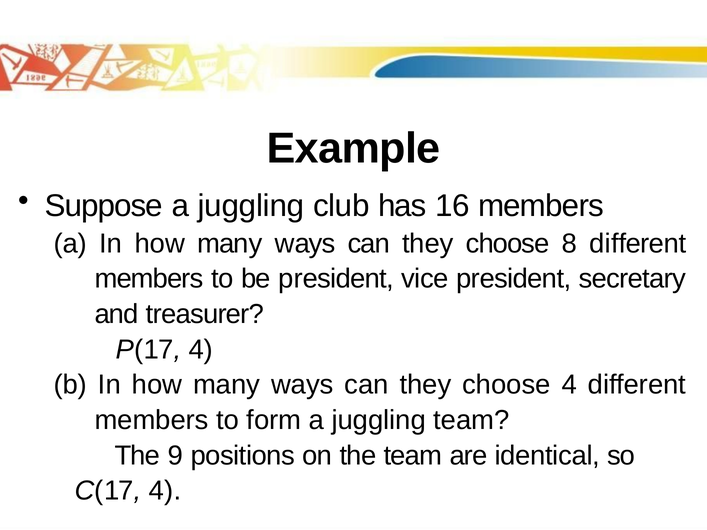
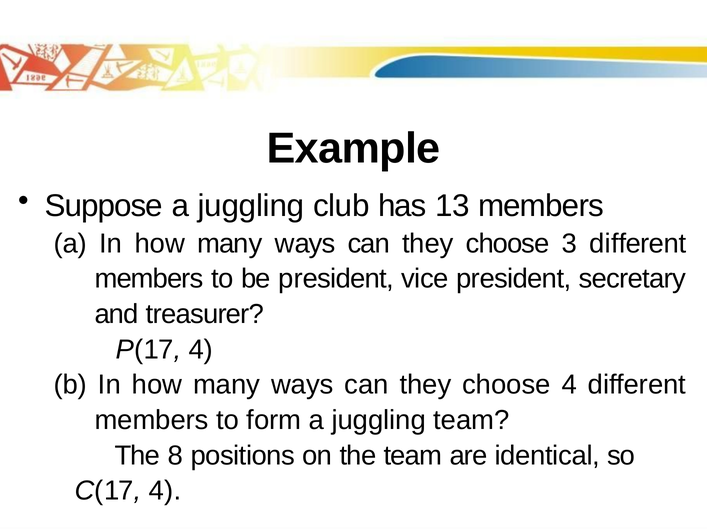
16: 16 -> 13
8: 8 -> 3
9: 9 -> 8
